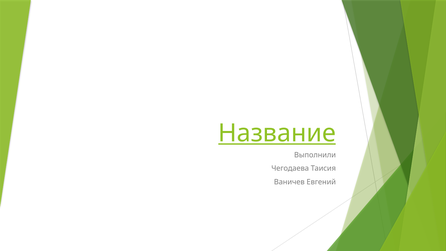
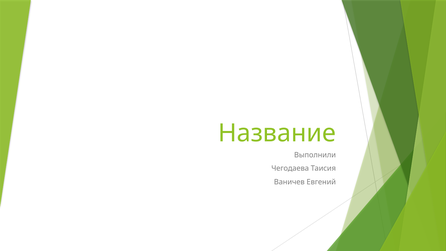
Название underline: present -> none
